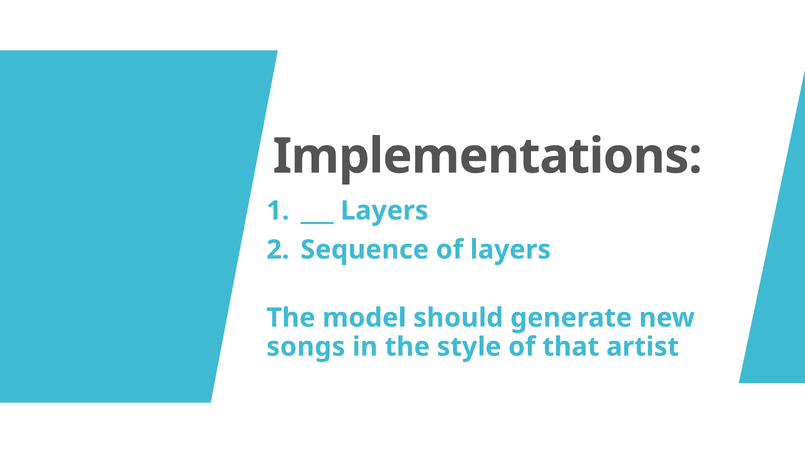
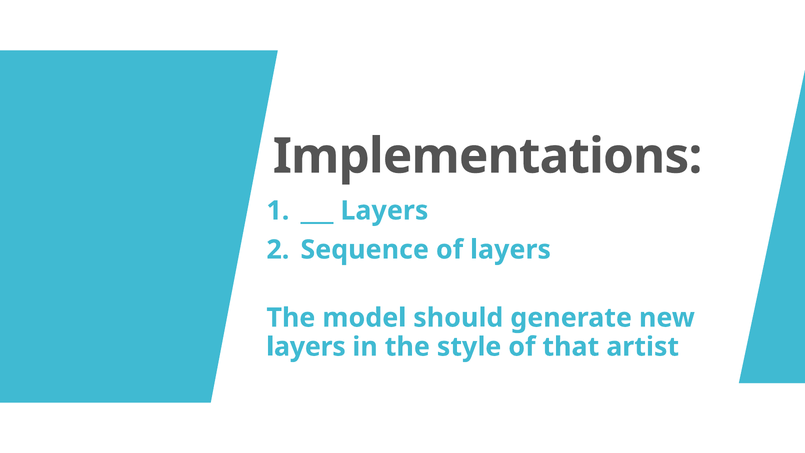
songs at (306, 347): songs -> layers
